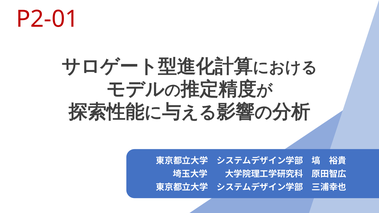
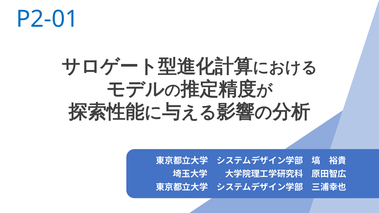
P2-01 colour: red -> blue
